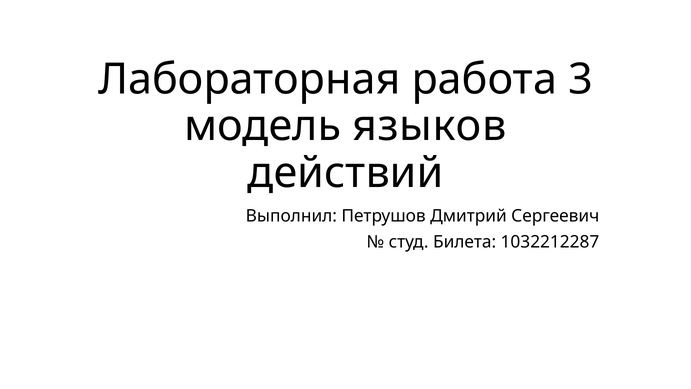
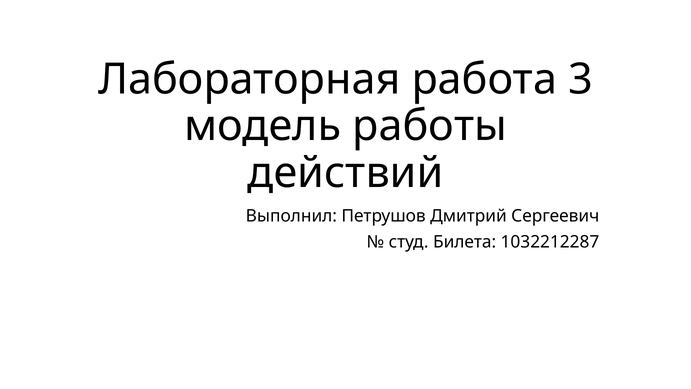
языков: языков -> работы
